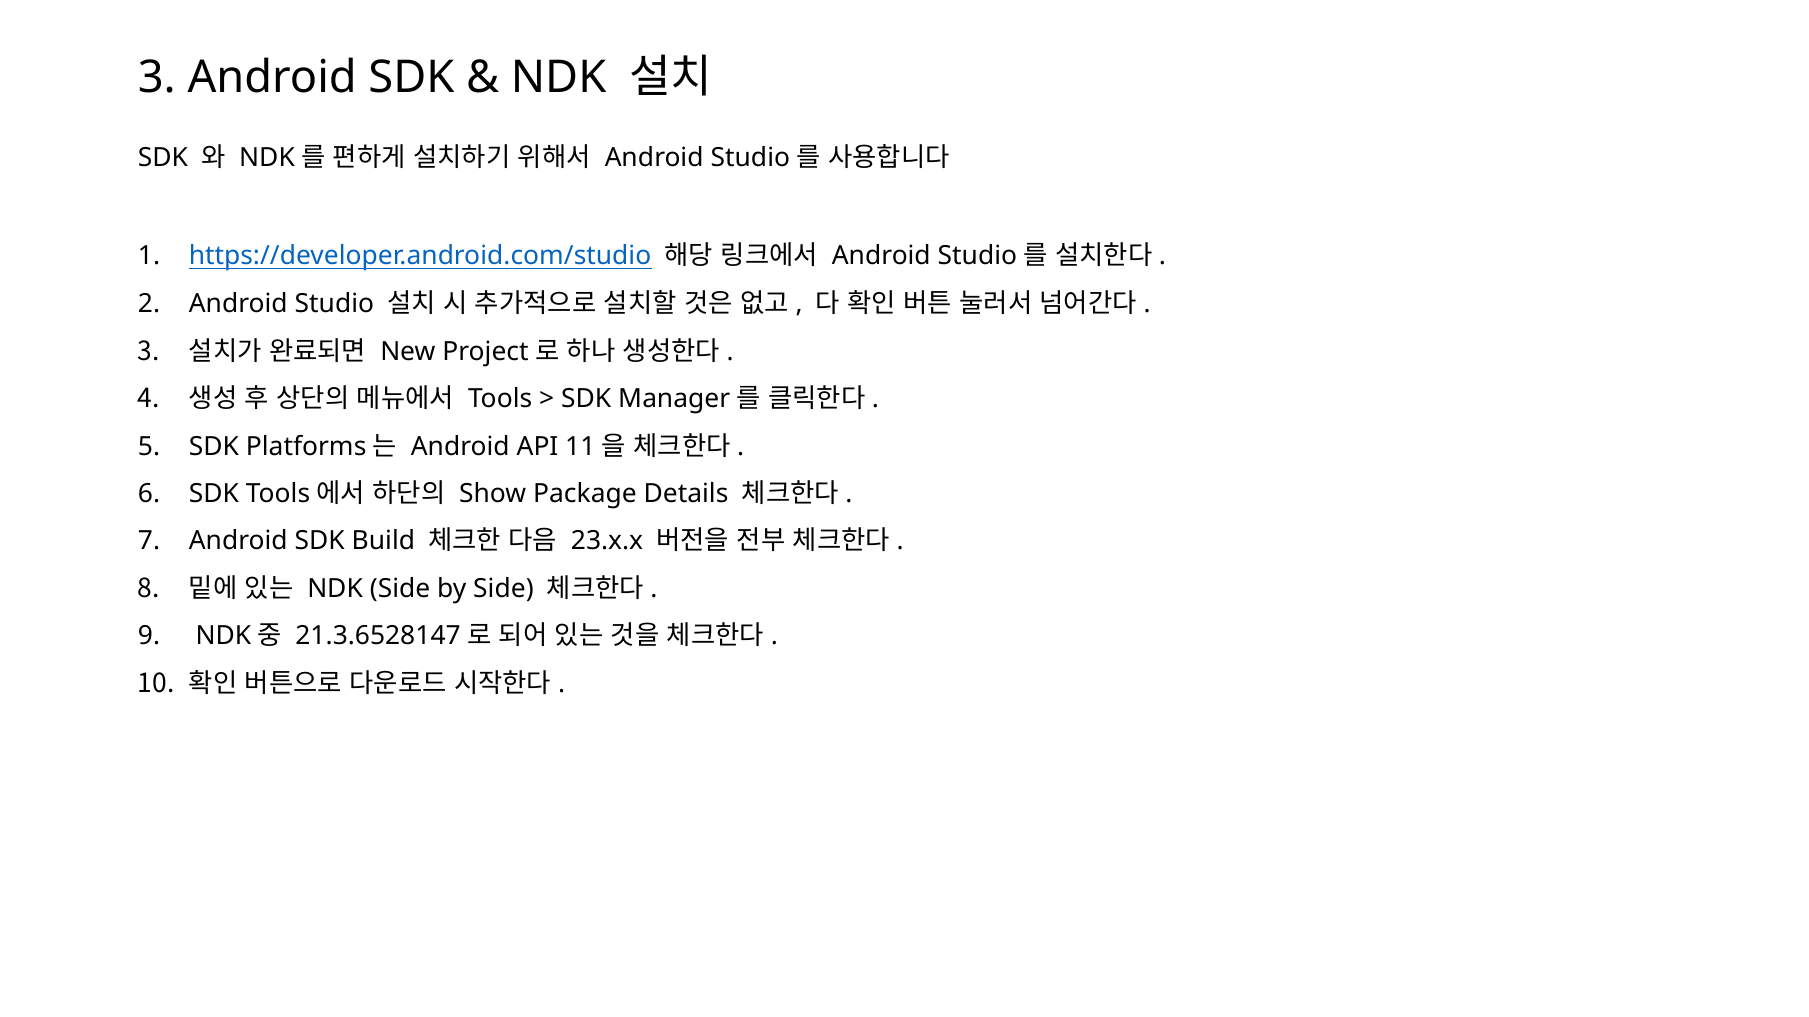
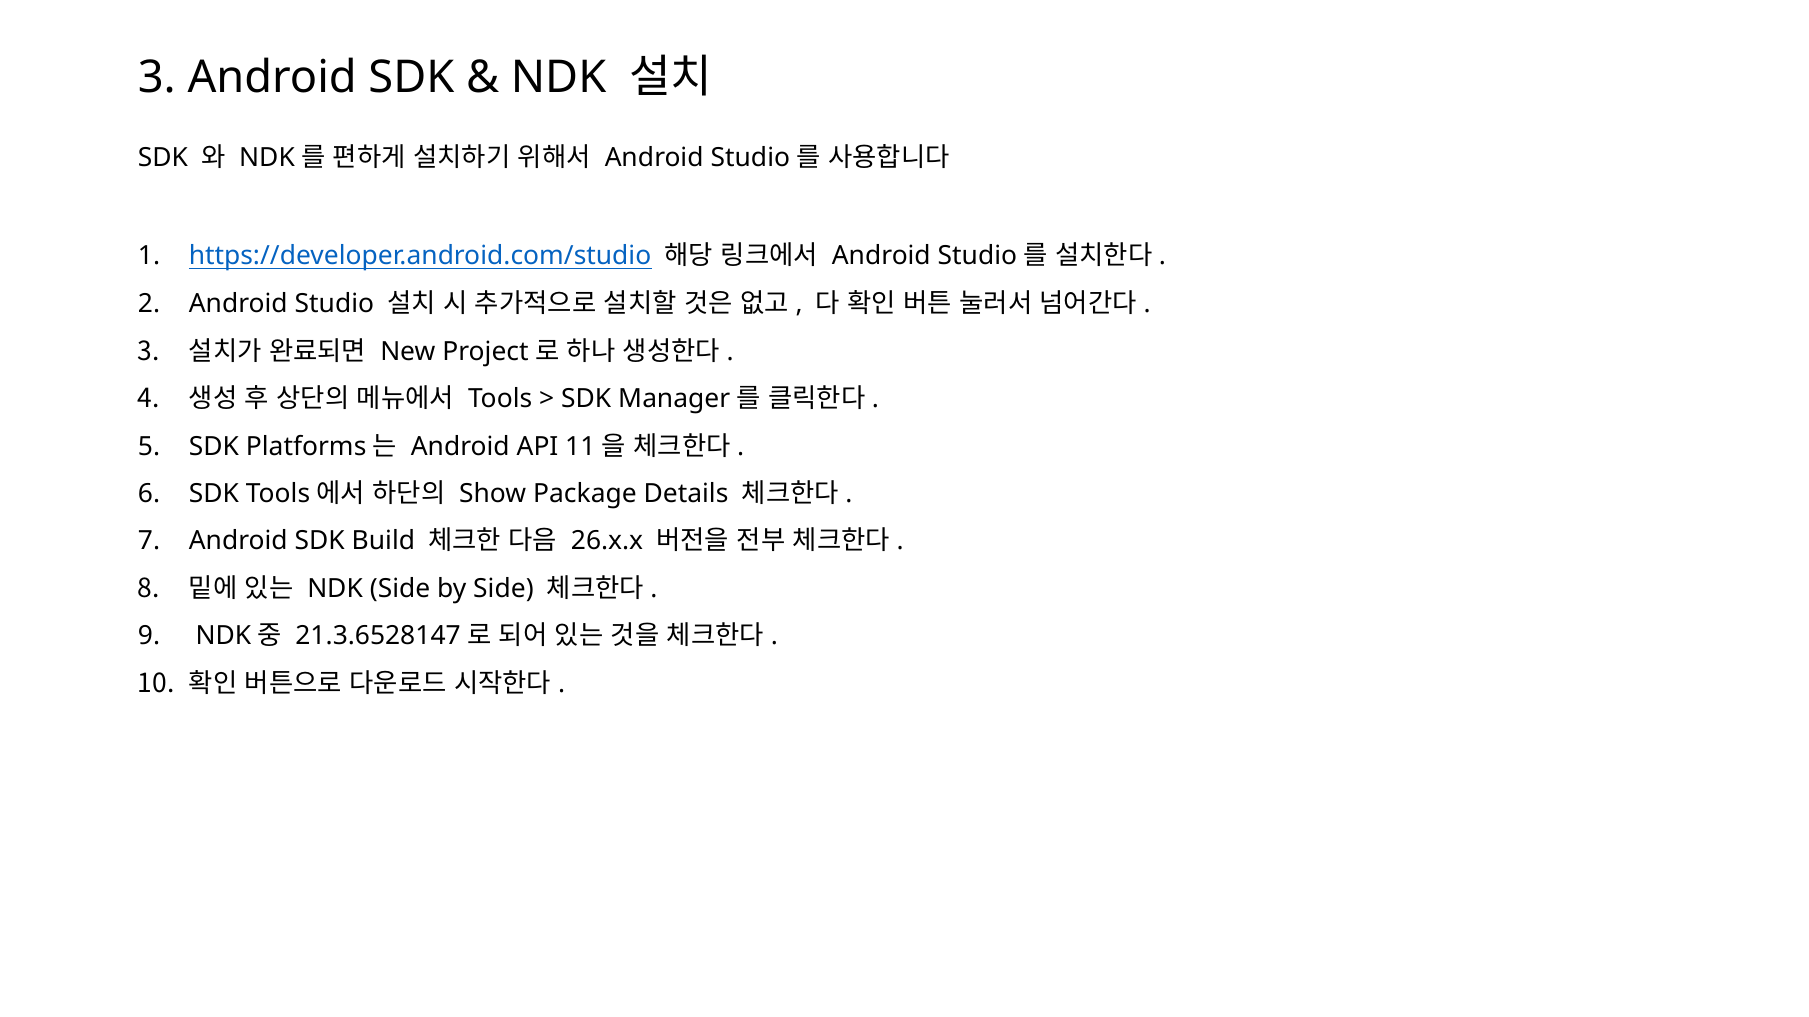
23.x.x: 23.x.x -> 26.x.x
